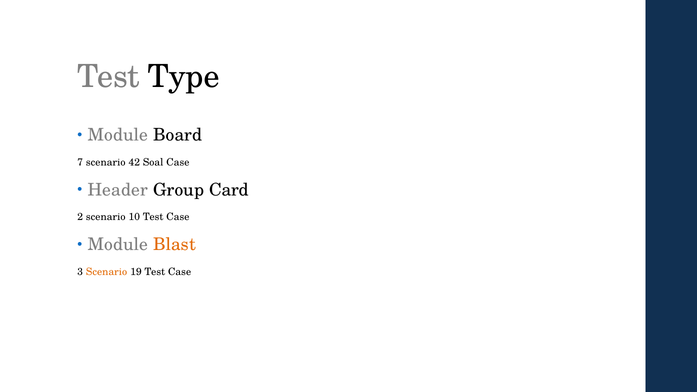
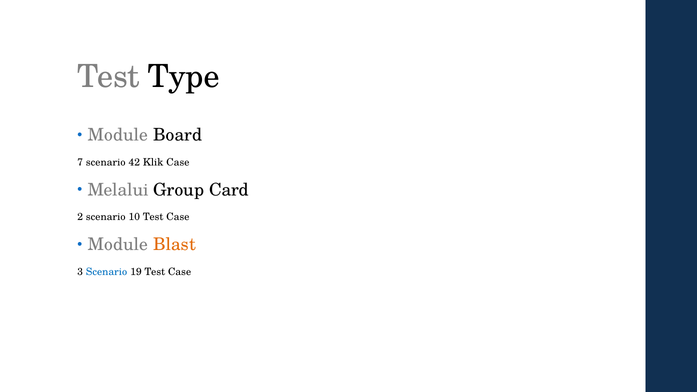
Soal: Soal -> Klik
Header: Header -> Melalui
Scenario at (107, 272) colour: orange -> blue
